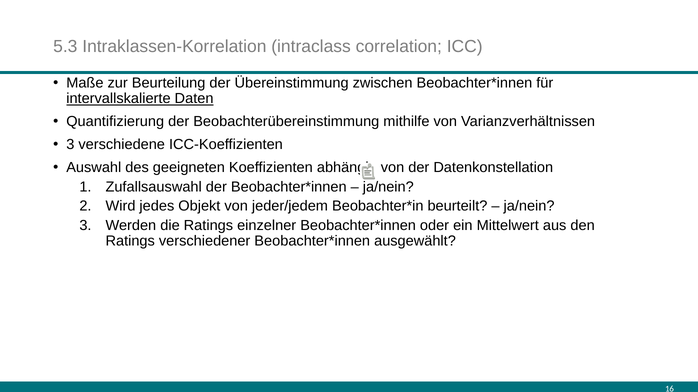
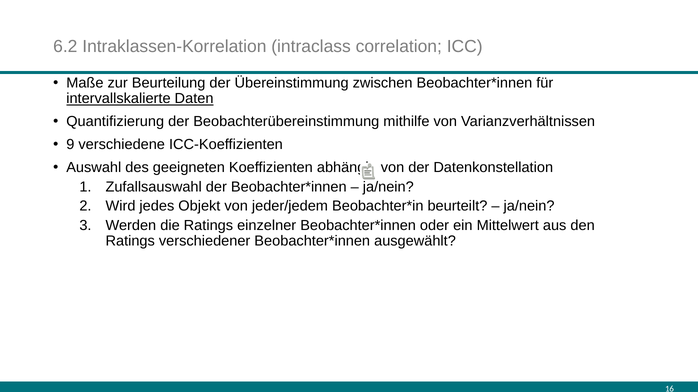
5.3: 5.3 -> 6.2
3 at (70, 145): 3 -> 9
